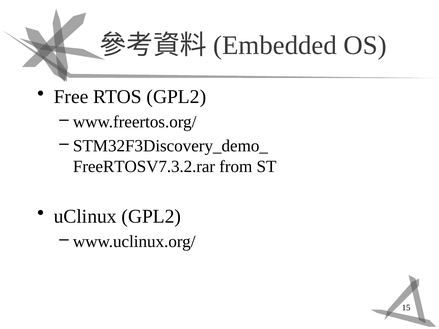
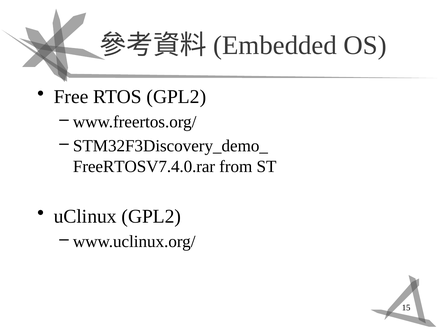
FreeRTOSV7.3.2.rar: FreeRTOSV7.3.2.rar -> FreeRTOSV7.4.0.rar
